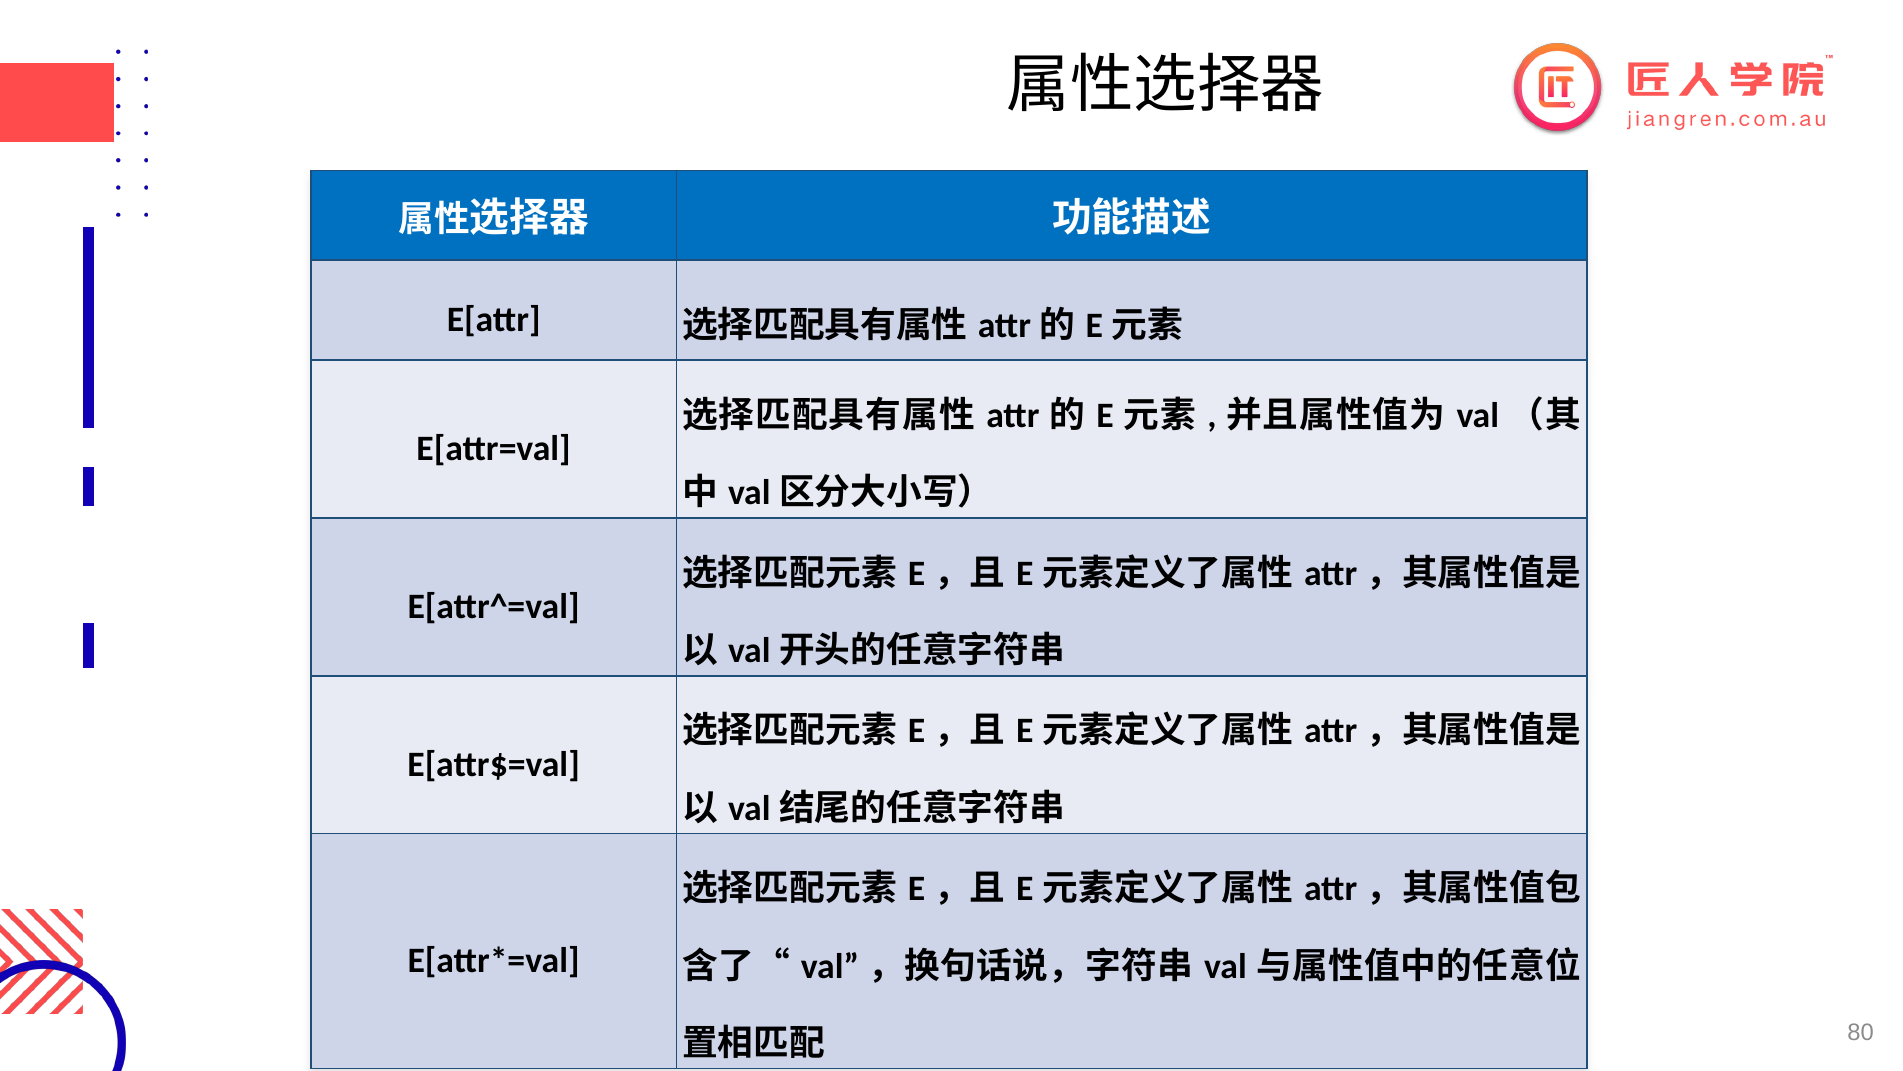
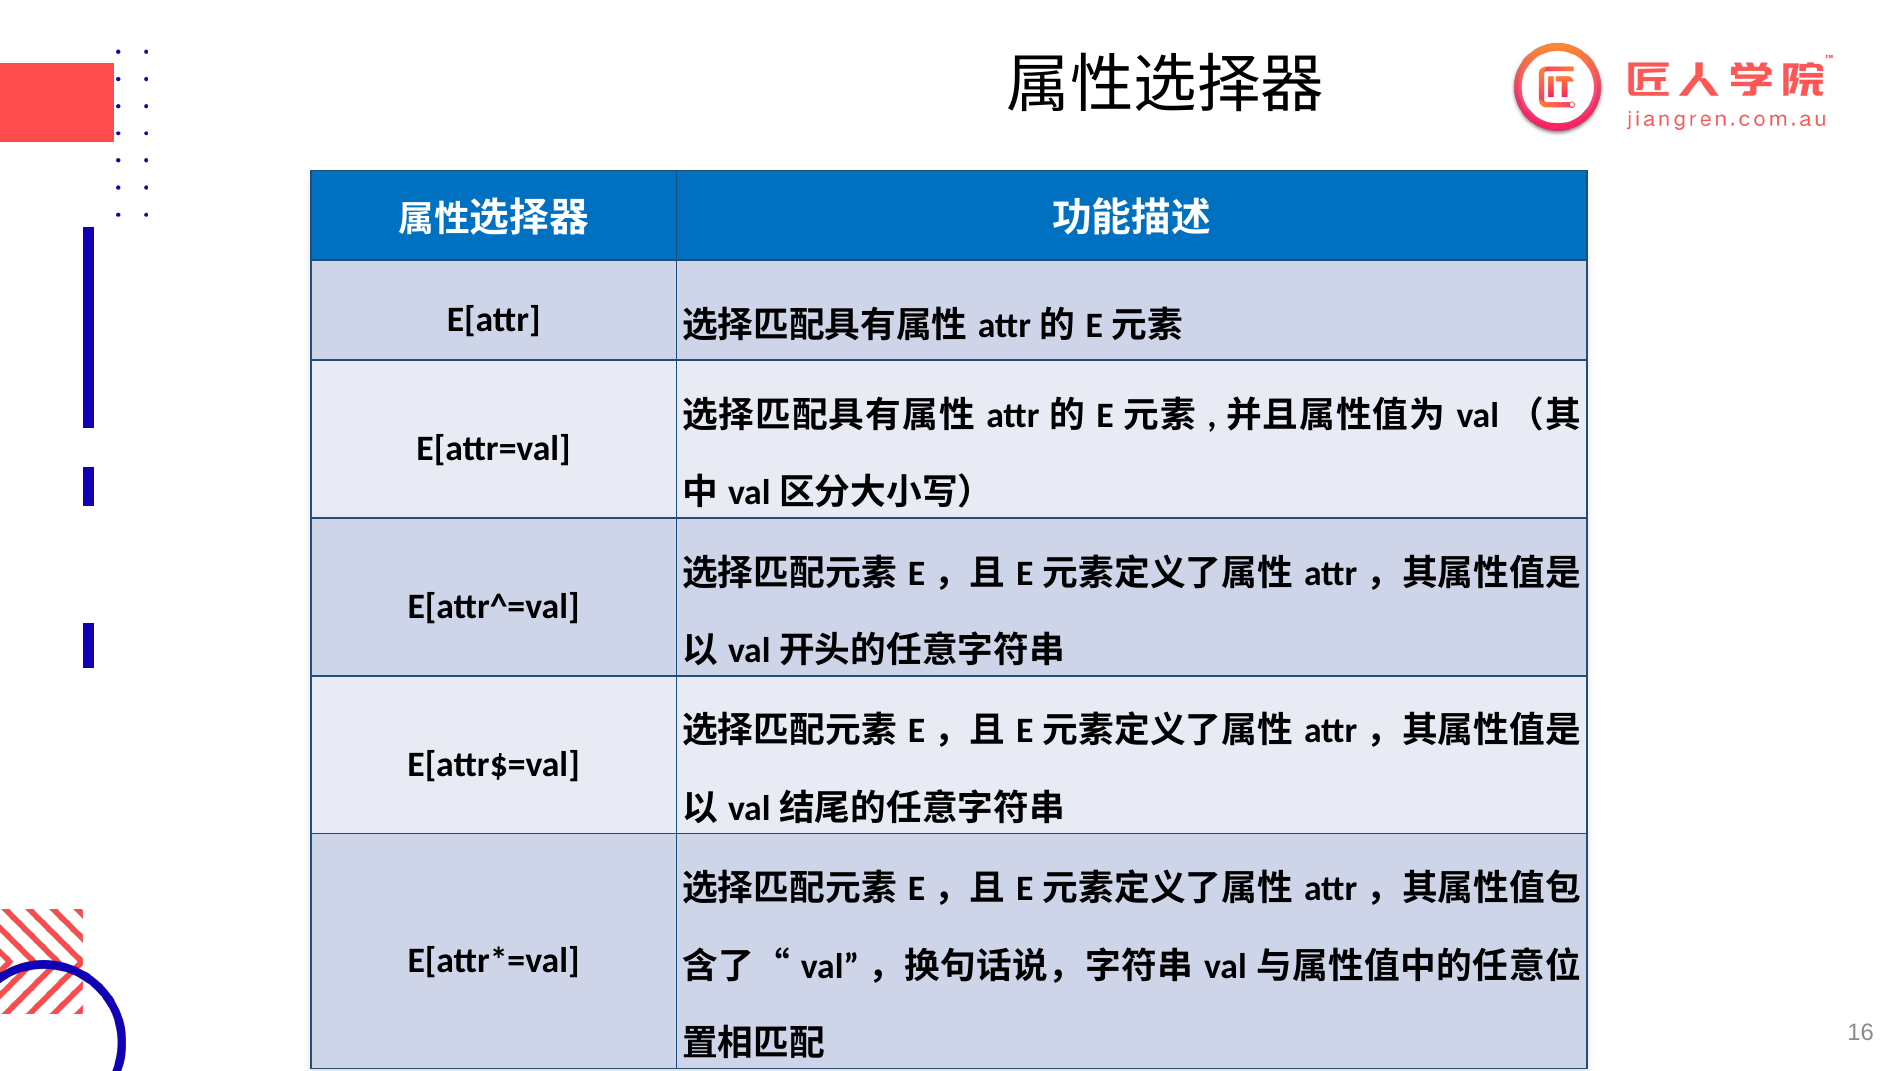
80: 80 -> 16
